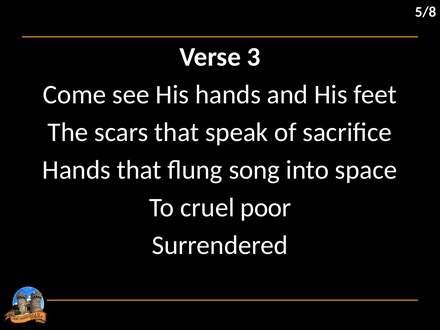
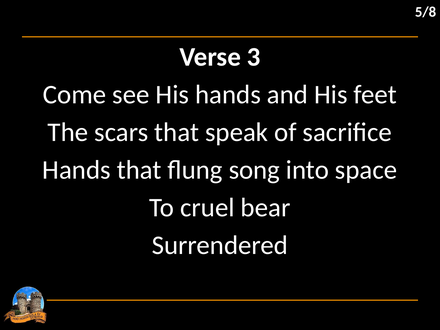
poor: poor -> bear
